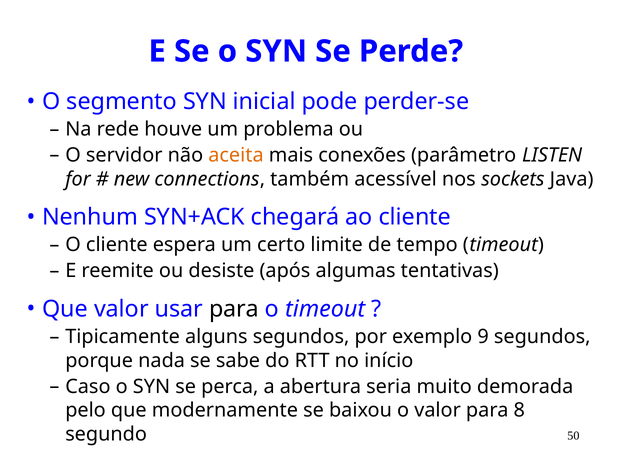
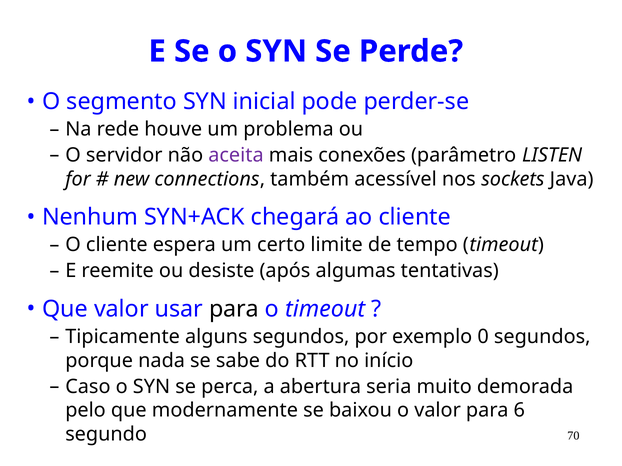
aceita colour: orange -> purple
9: 9 -> 0
8: 8 -> 6
50: 50 -> 70
